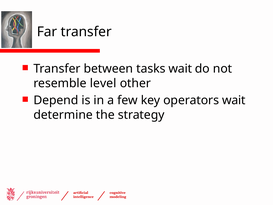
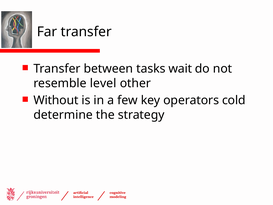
Depend: Depend -> Without
operators wait: wait -> cold
